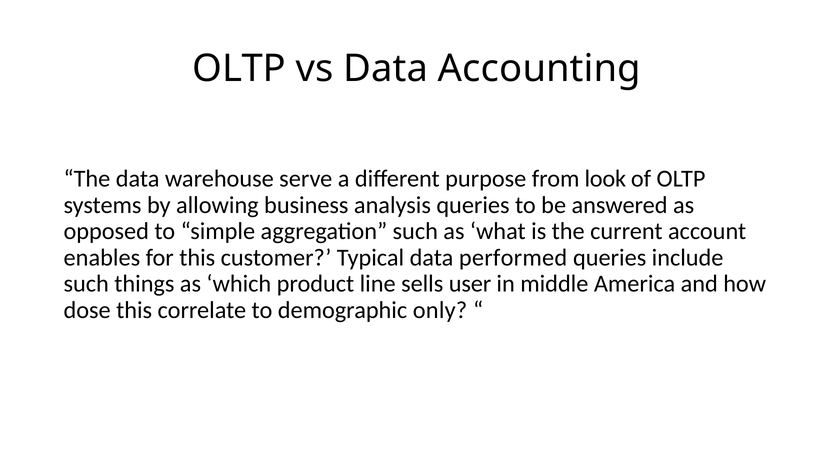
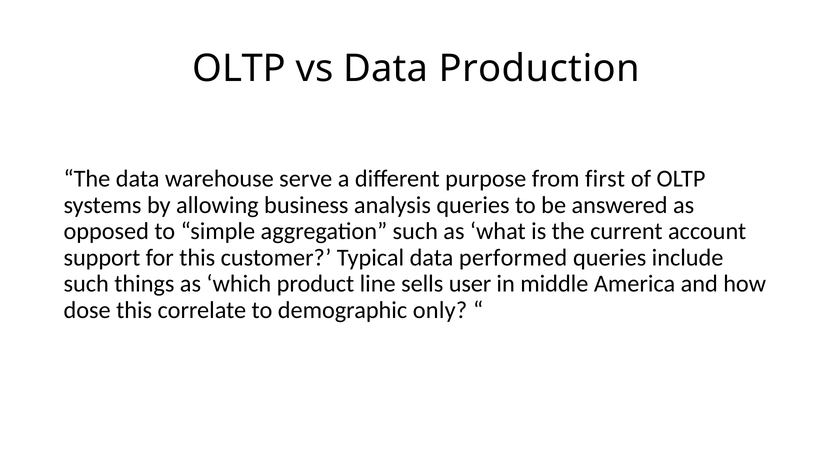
Accounting: Accounting -> Production
look: look -> first
enables: enables -> support
